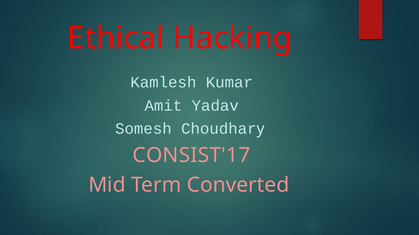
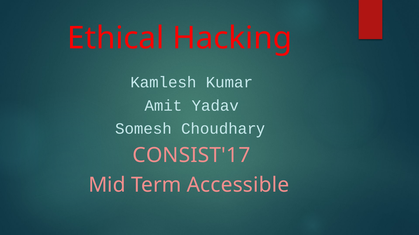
Converted: Converted -> Accessible
